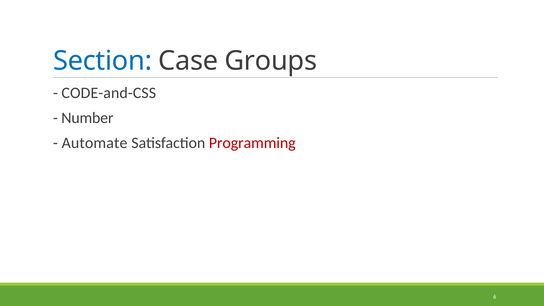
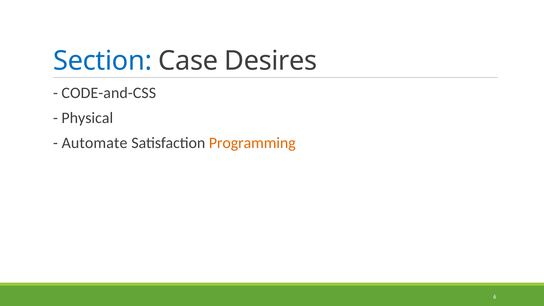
Groups: Groups -> Desires
Number: Number -> Physical
Programming colour: red -> orange
